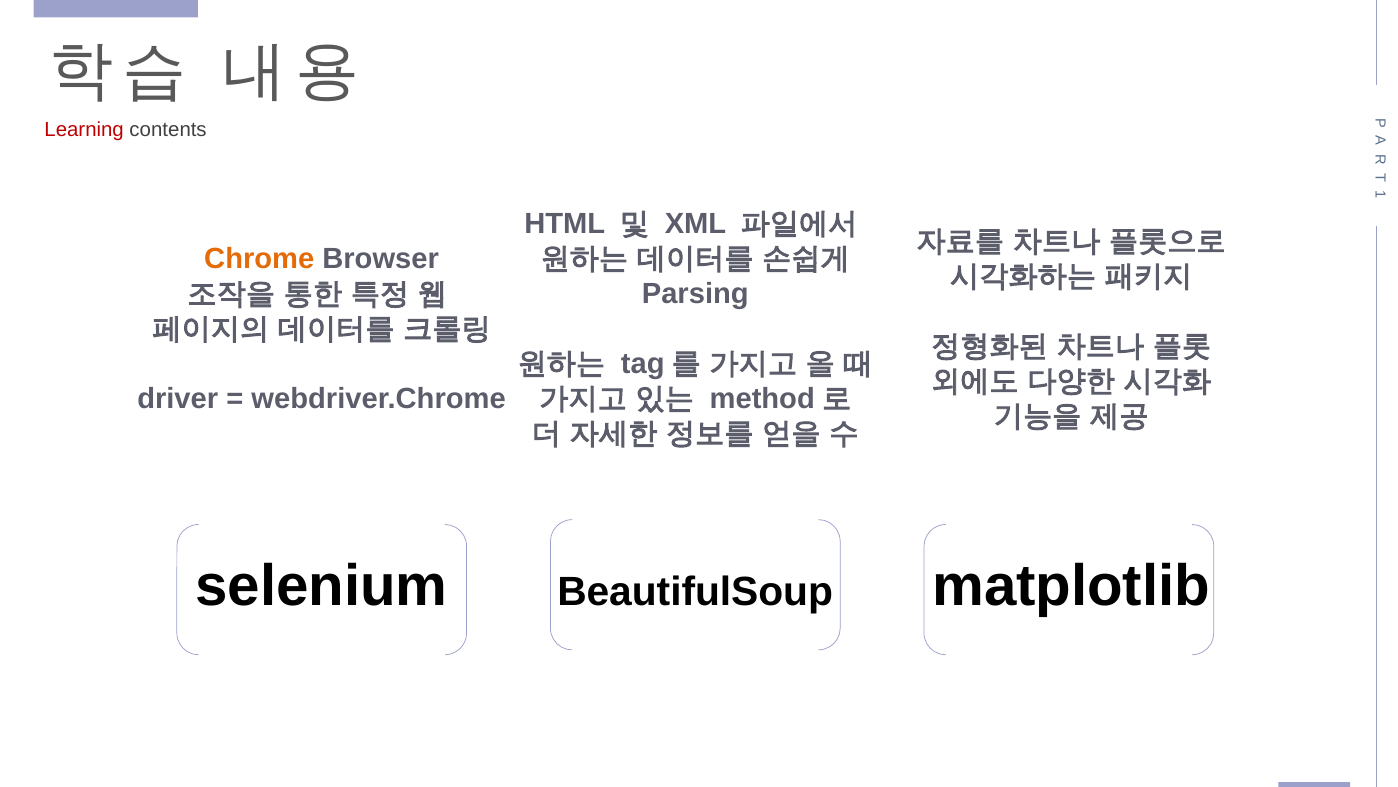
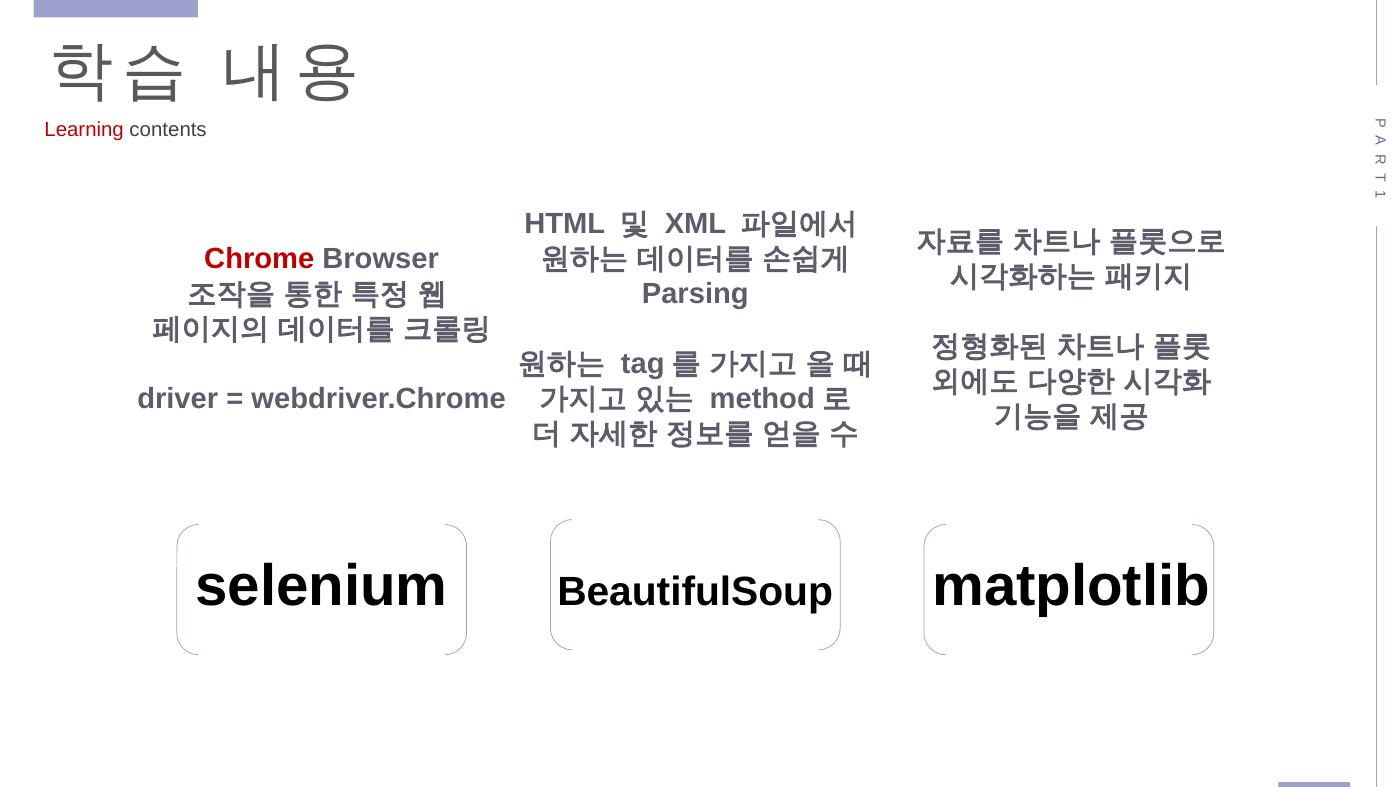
Chrome colour: orange -> red
